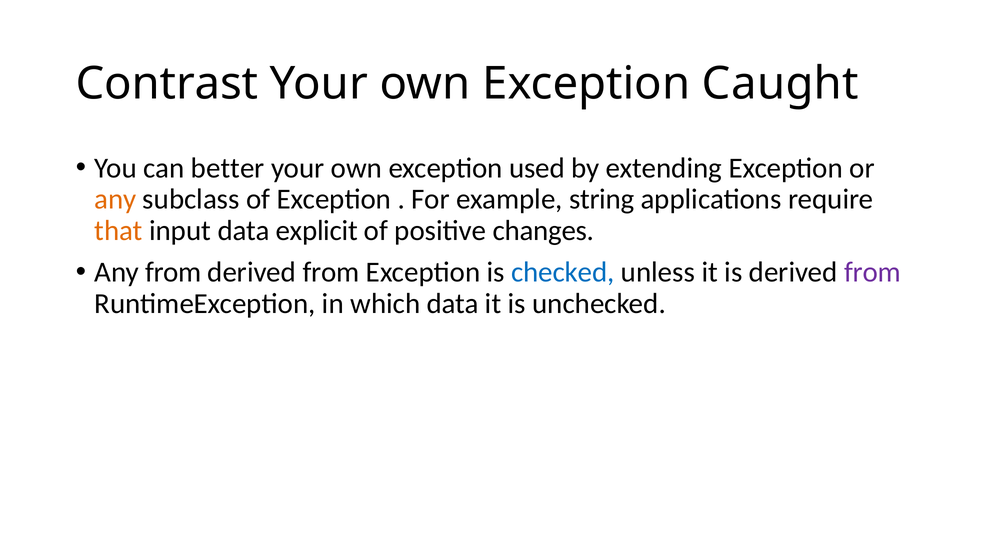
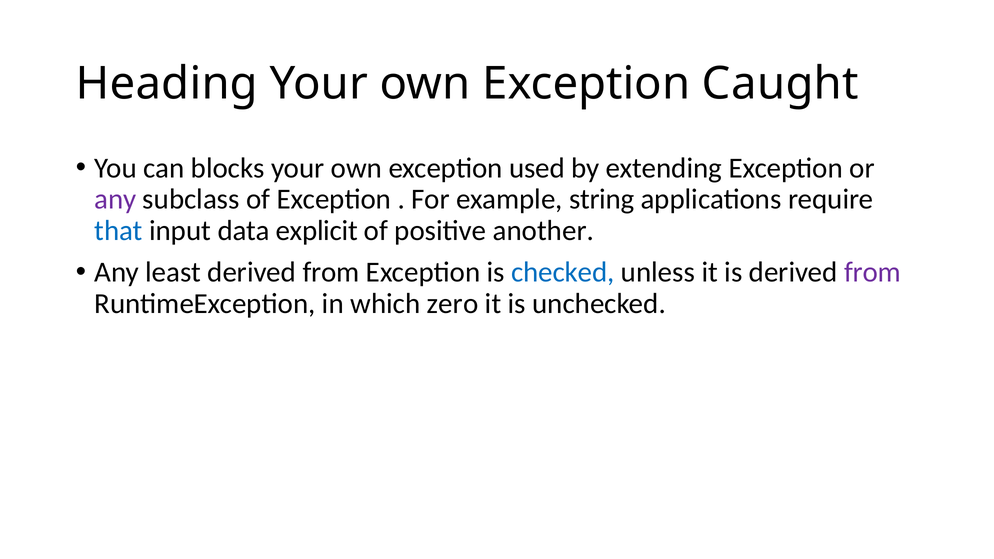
Contrast: Contrast -> Heading
better: better -> blocks
any at (115, 199) colour: orange -> purple
that colour: orange -> blue
changes: changes -> another
Any from: from -> least
which data: data -> zero
